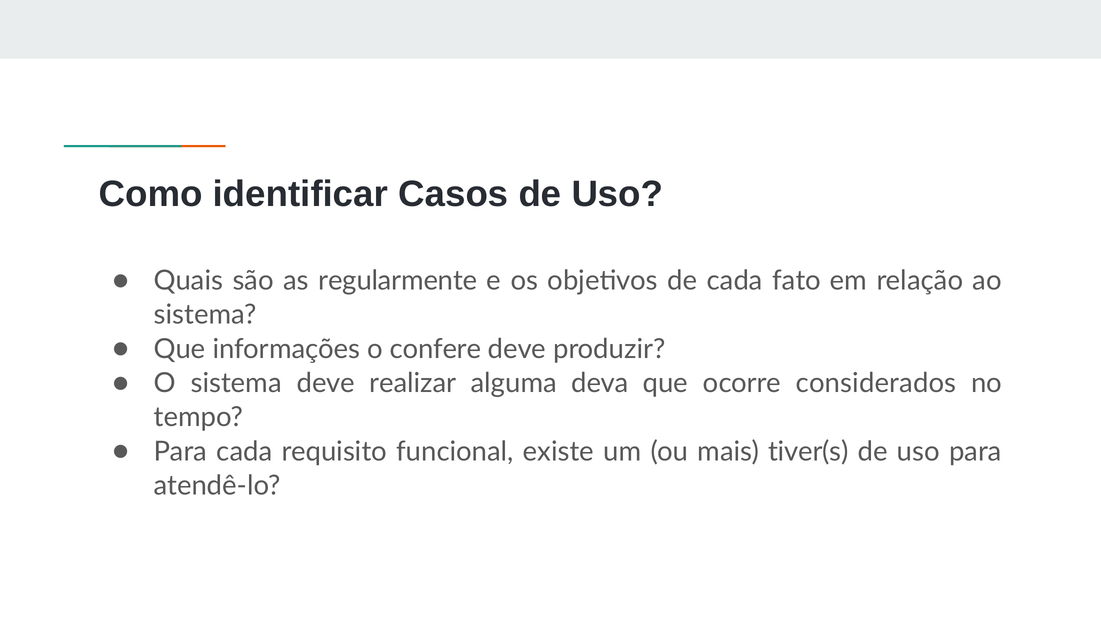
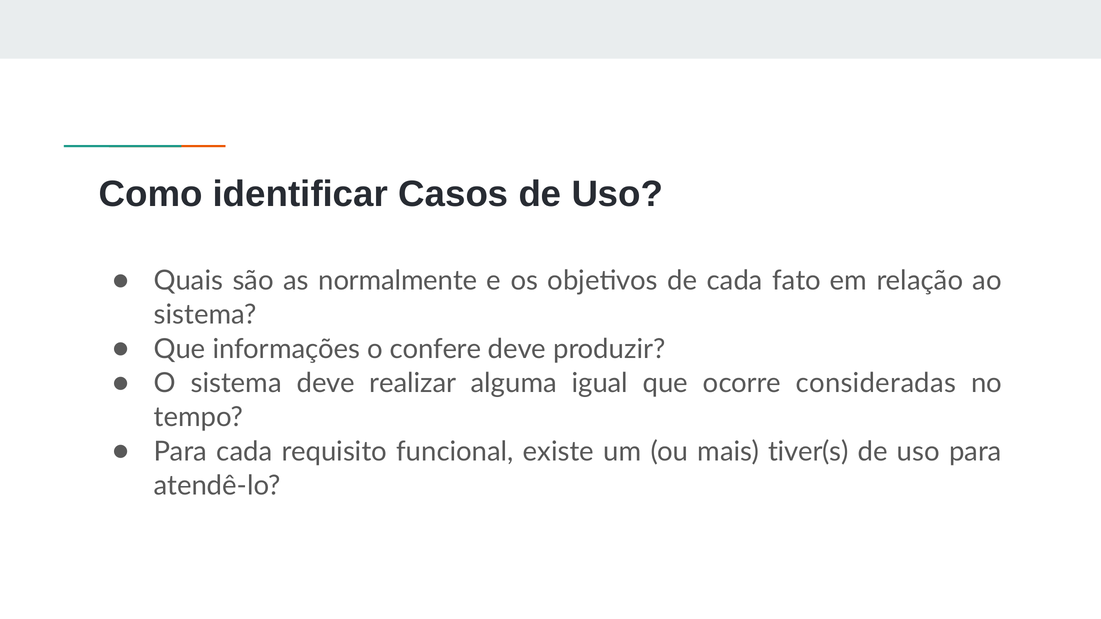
regularmente: regularmente -> normalmente
deva: deva -> igual
considerados: considerados -> consideradas
